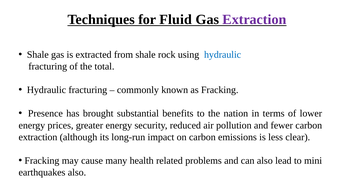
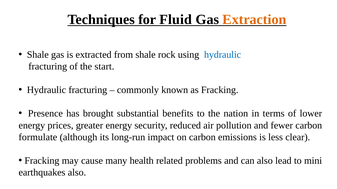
Extraction at (254, 20) colour: purple -> orange
total: total -> start
extraction at (38, 137): extraction -> formulate
